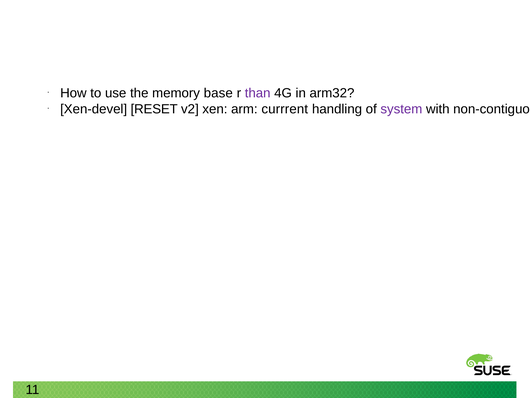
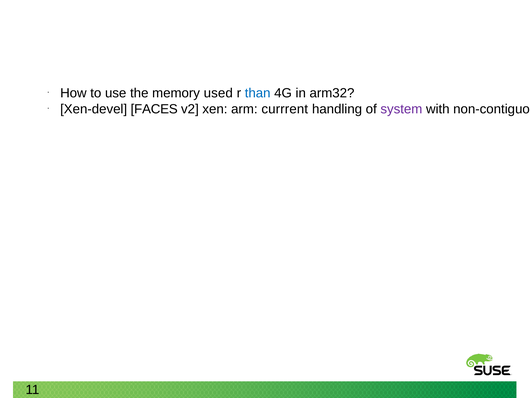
base: base -> used
than colour: purple -> blue
RESET: RESET -> FACES
